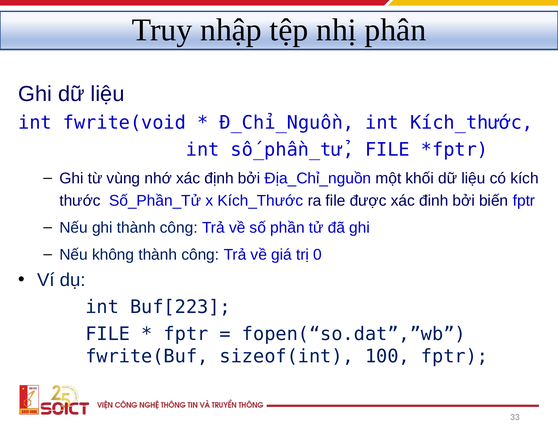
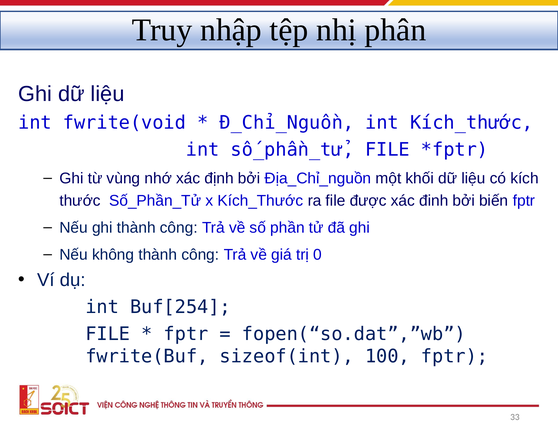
Buf[223: Buf[223 -> Buf[254
